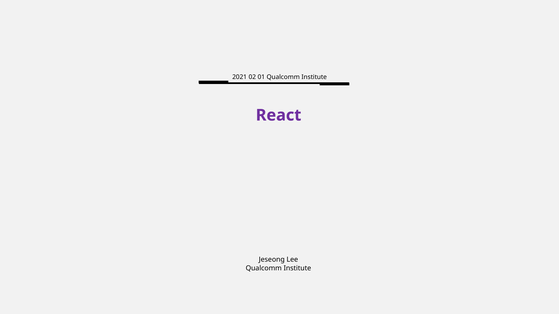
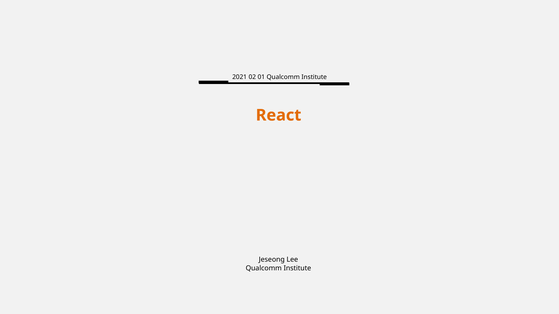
React colour: purple -> orange
